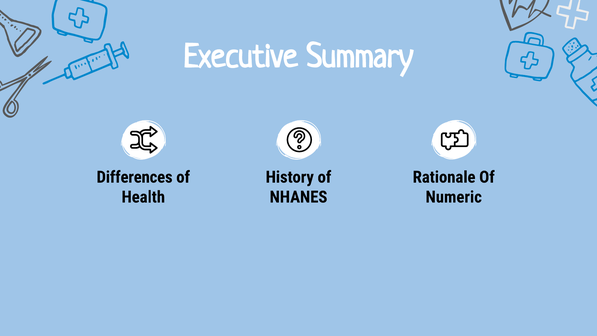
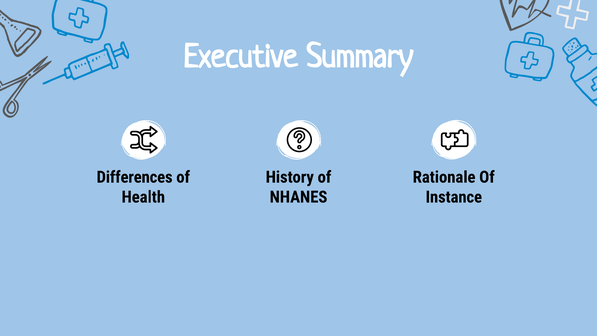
Numeric: Numeric -> Instance
